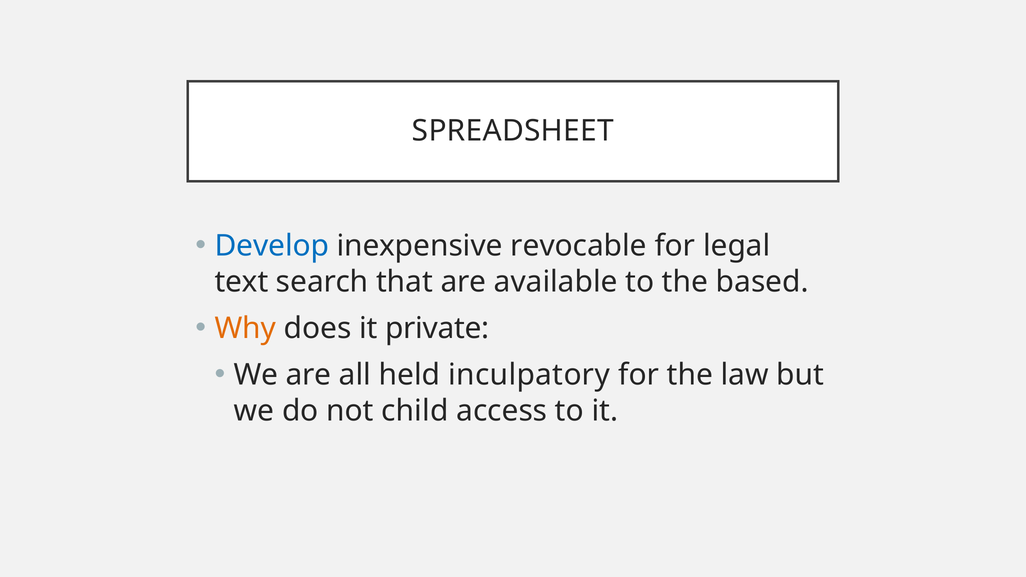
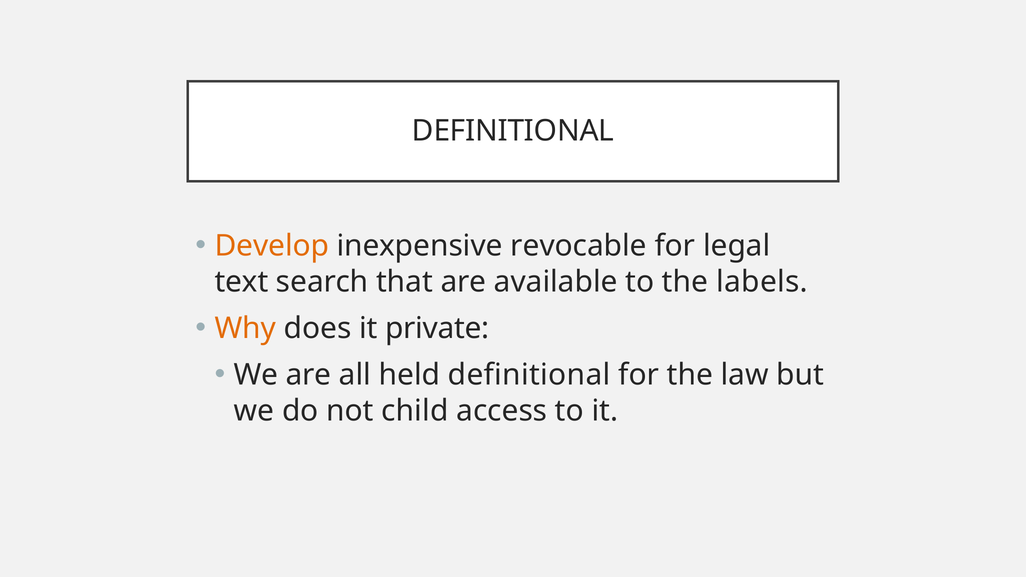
SPREADSHEET at (513, 131): SPREADSHEET -> DEFINITIONAL
Develop colour: blue -> orange
based: based -> labels
held inculpatory: inculpatory -> definitional
